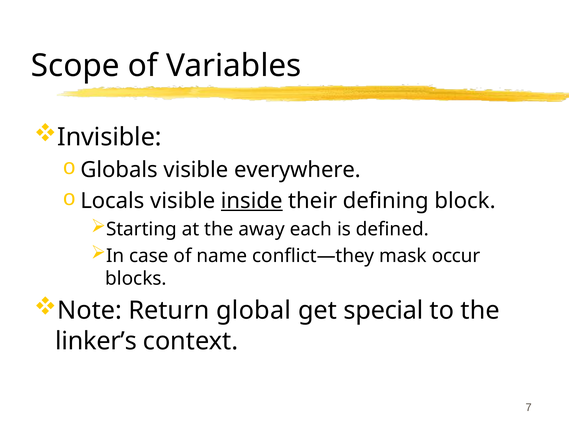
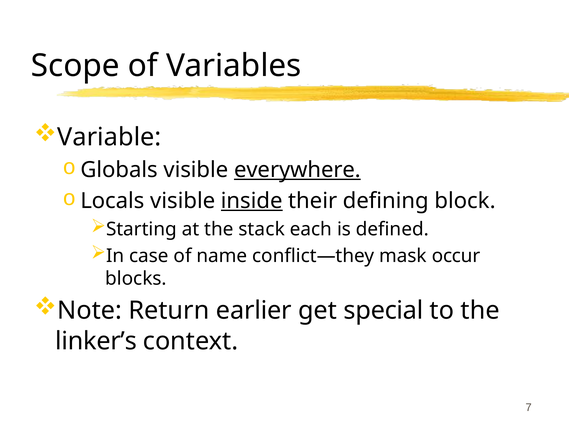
Invisible: Invisible -> Variable
everywhere underline: none -> present
away: away -> stack
global: global -> earlier
